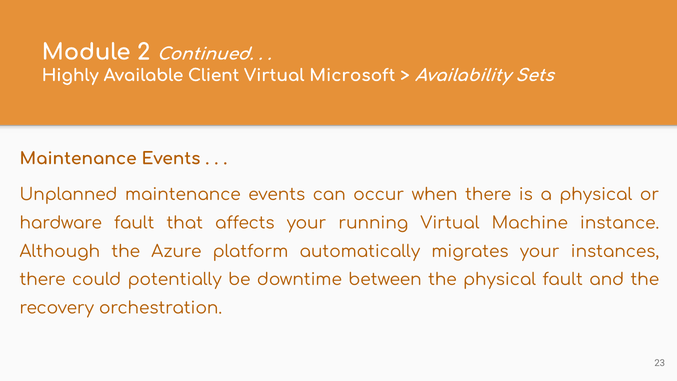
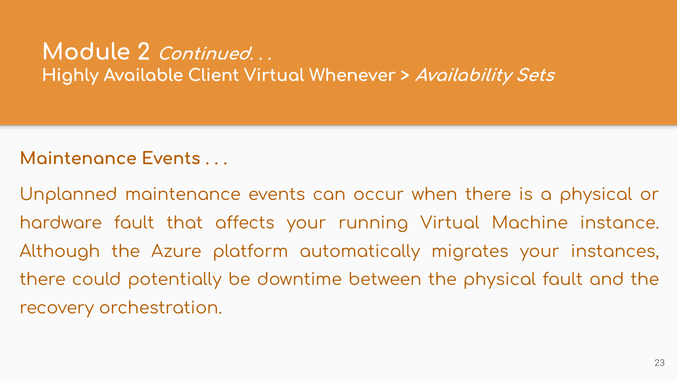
Microsoft: Microsoft -> Whenever
